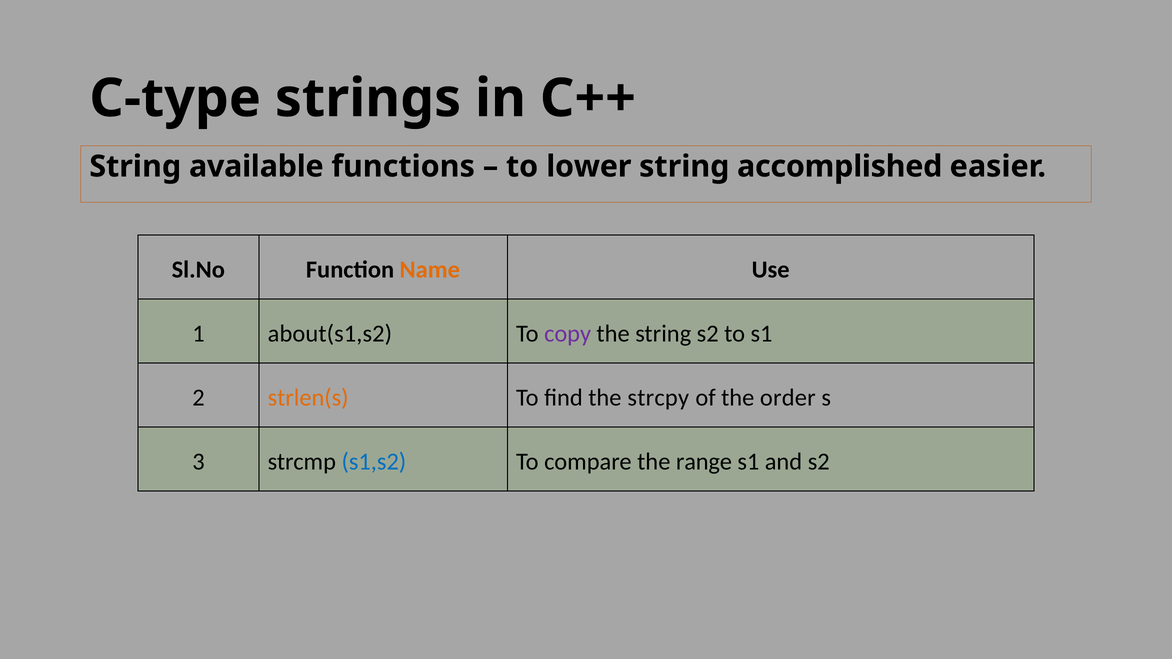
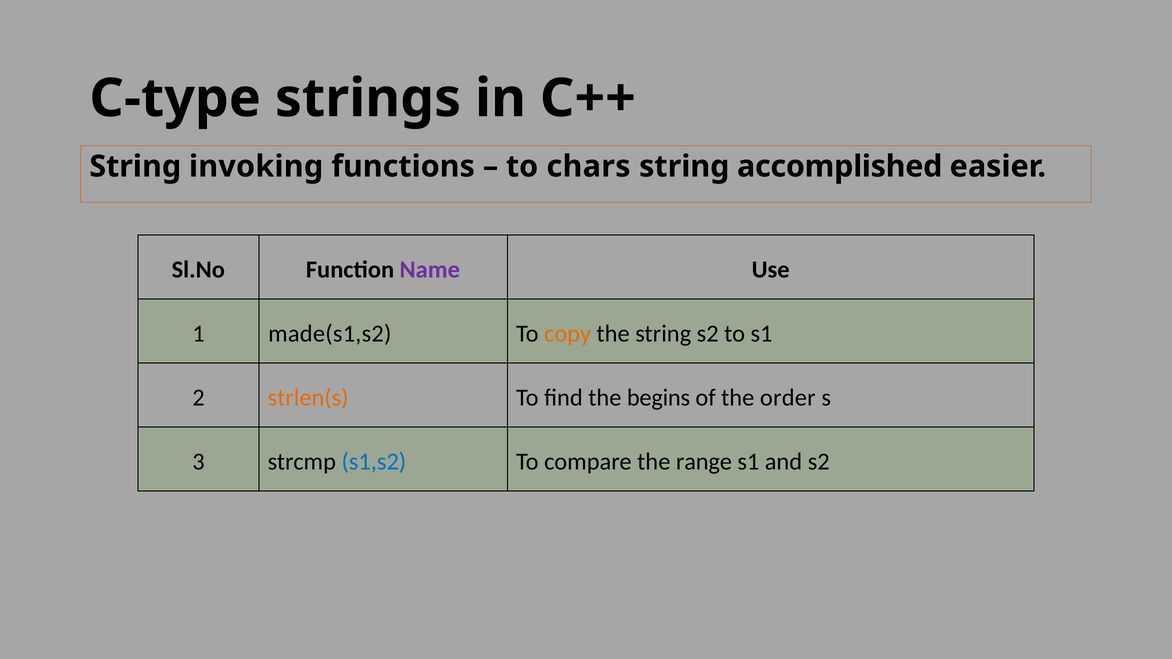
available: available -> invoking
lower: lower -> chars
Name colour: orange -> purple
about(s1,s2: about(s1,s2 -> made(s1,s2
copy colour: purple -> orange
strcpy: strcpy -> begins
